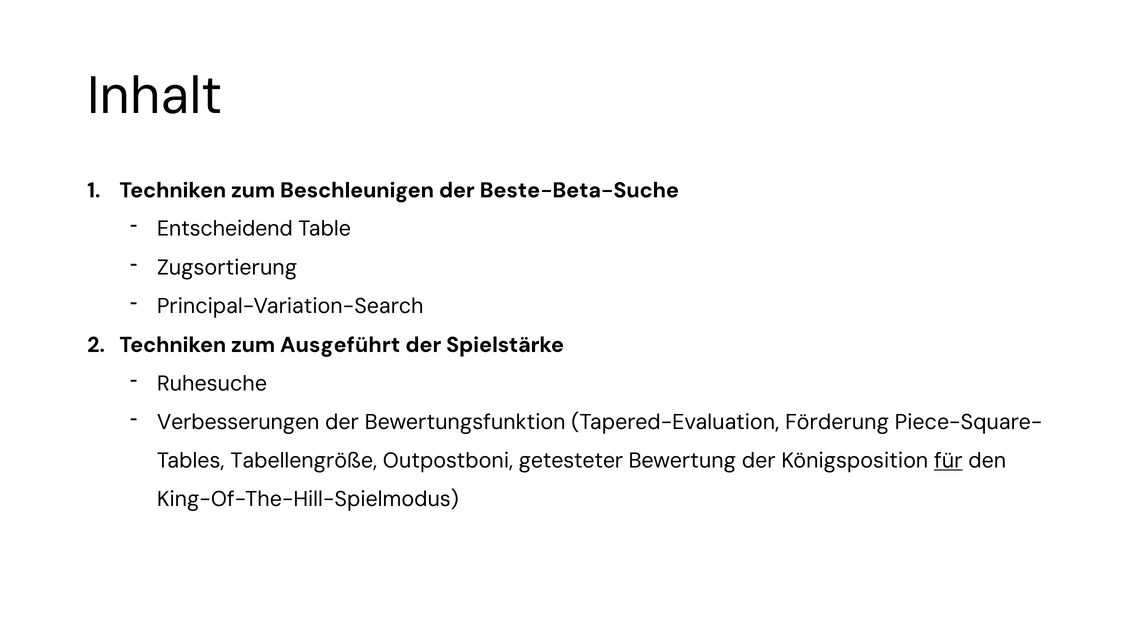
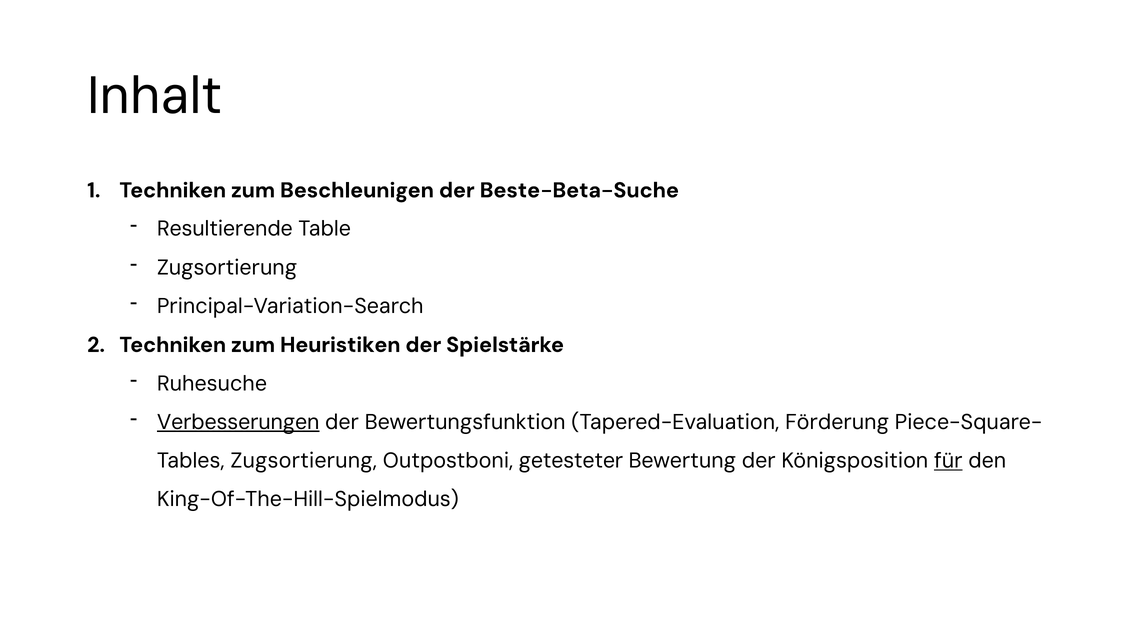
Entscheidend: Entscheidend -> Resultierende
Ausgeführt: Ausgeführt -> Heuristiken
Verbesserungen underline: none -> present
Tabellengröße at (304, 461): Tabellengröße -> Zugsortierung
